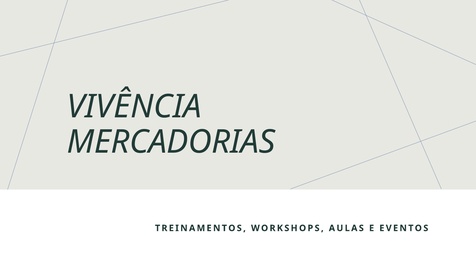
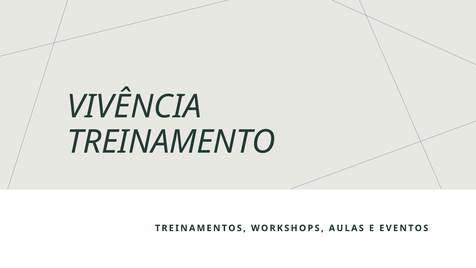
MERCADORIAS: MERCADORIAS -> TREINAMENTO
